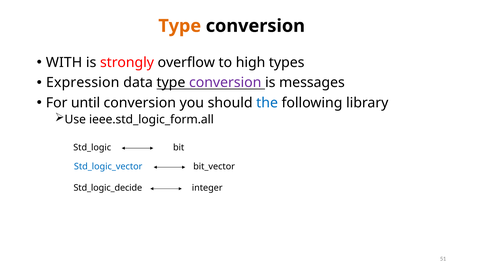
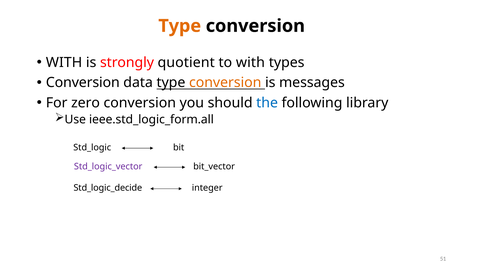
overflow: overflow -> quotient
to high: high -> with
Expression at (83, 83): Expression -> Conversion
conversion at (225, 83) colour: purple -> orange
until: until -> zero
Std_logic_vector colour: blue -> purple
